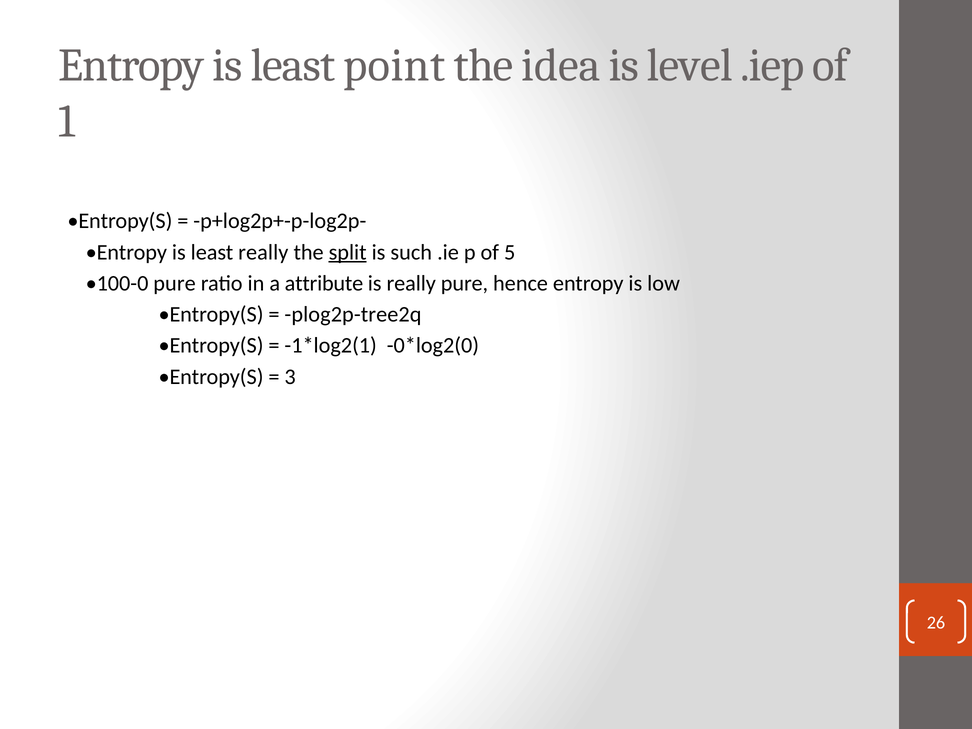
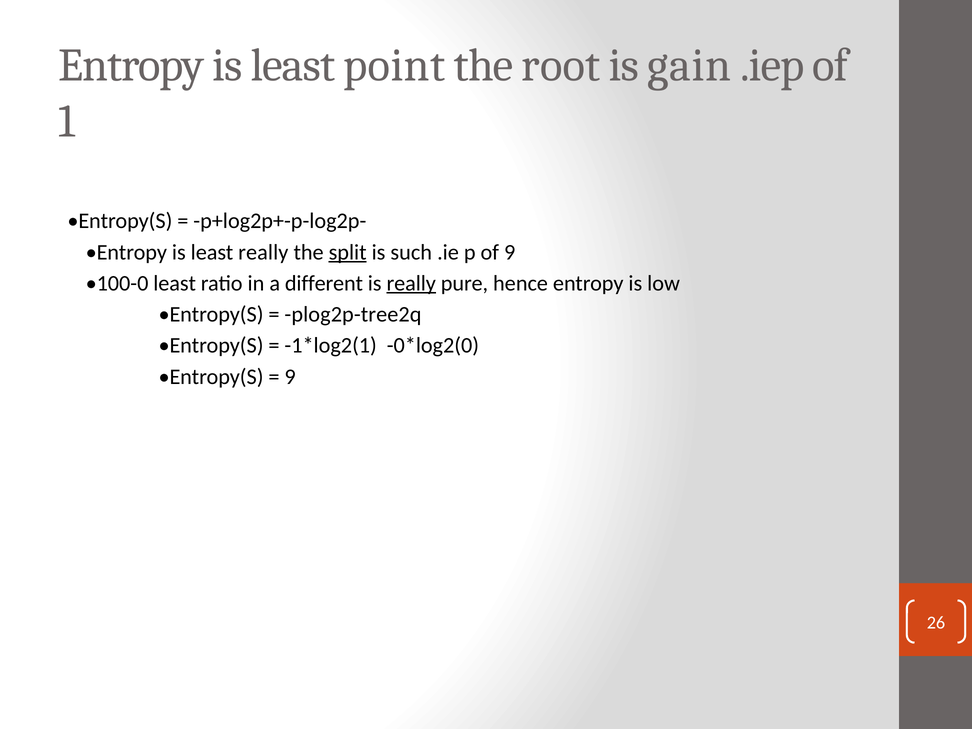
idea: idea -> root
level: level -> gain
of 5: 5 -> 9
•100-0 pure: pure -> least
attribute: attribute -> different
really at (411, 283) underline: none -> present
3 at (290, 377): 3 -> 9
